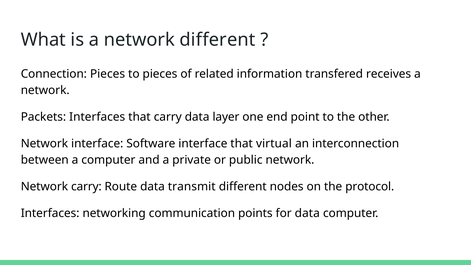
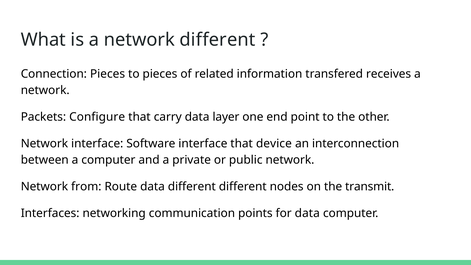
Packets Interfaces: Interfaces -> Configure
virtual: virtual -> device
Network carry: carry -> from
data transmit: transmit -> different
protocol: protocol -> transmit
